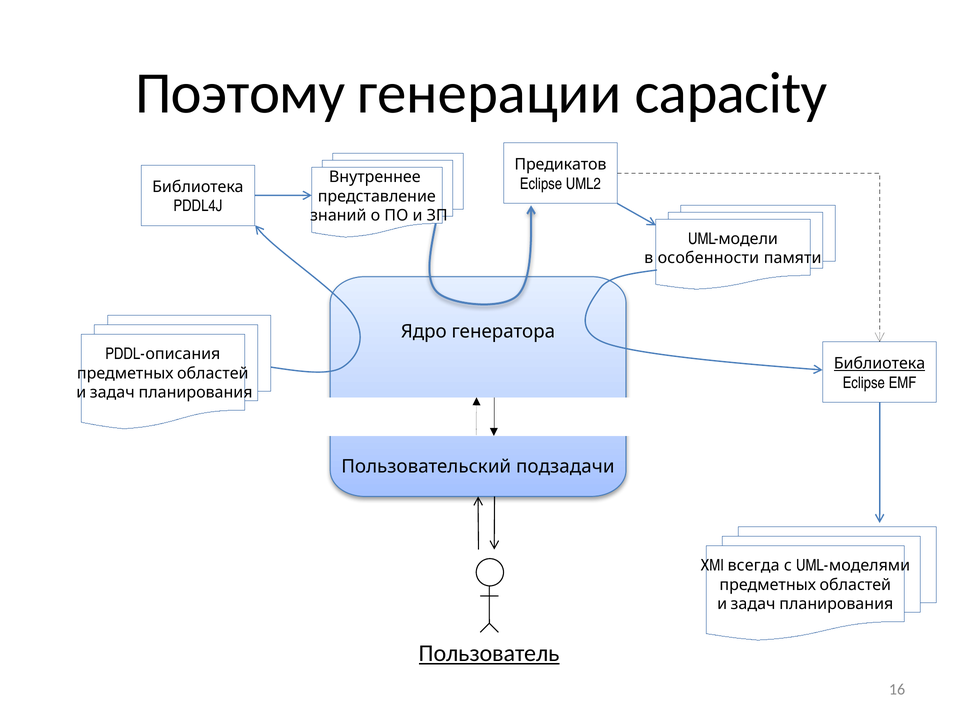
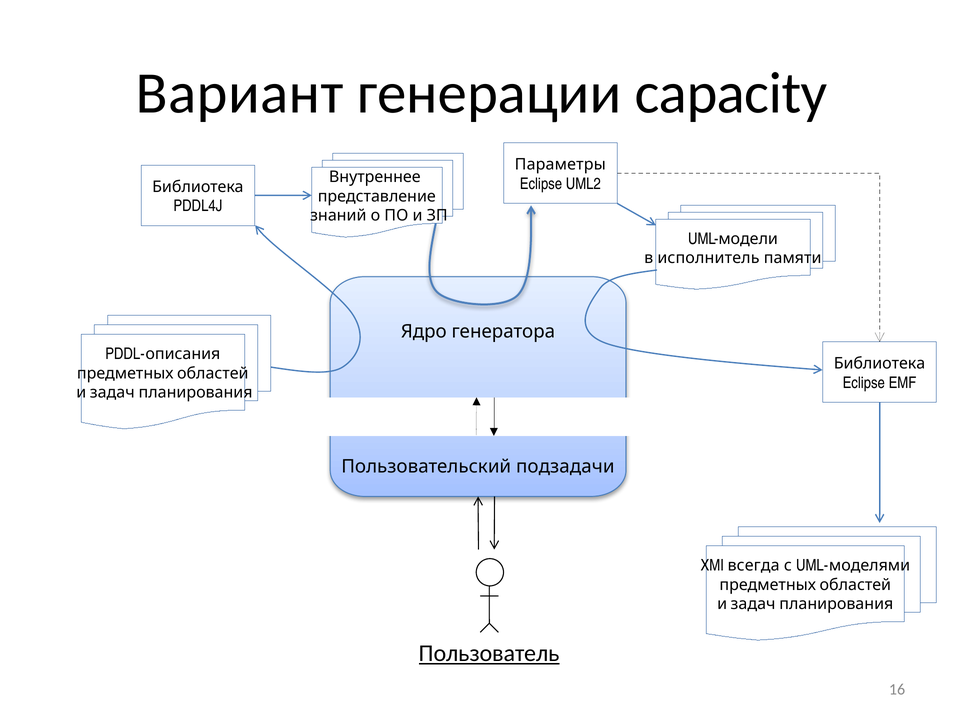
Поэтому: Поэтому -> Вариант
Предикатов: Предикатов -> Параметры
особенности: особенности -> исполнитель
Библиотека at (880, 364) underline: present -> none
